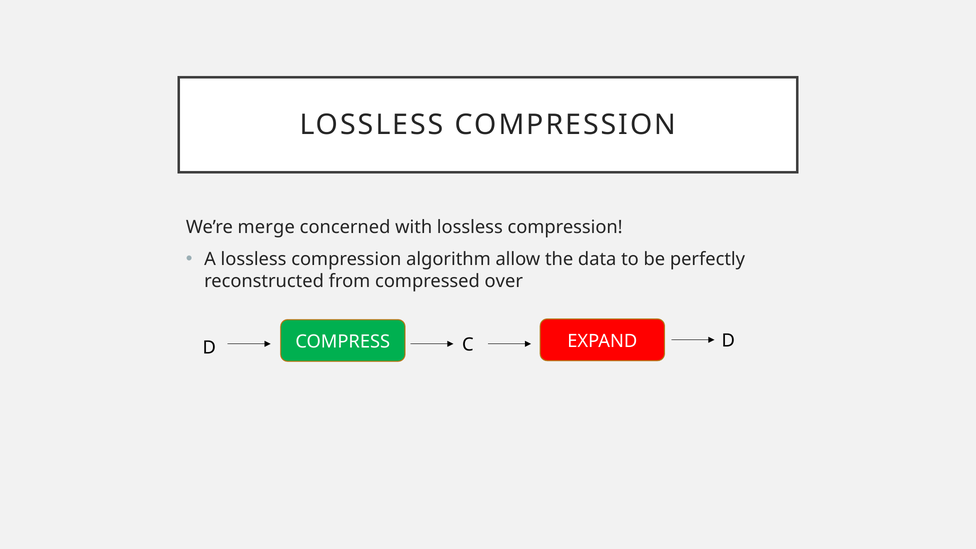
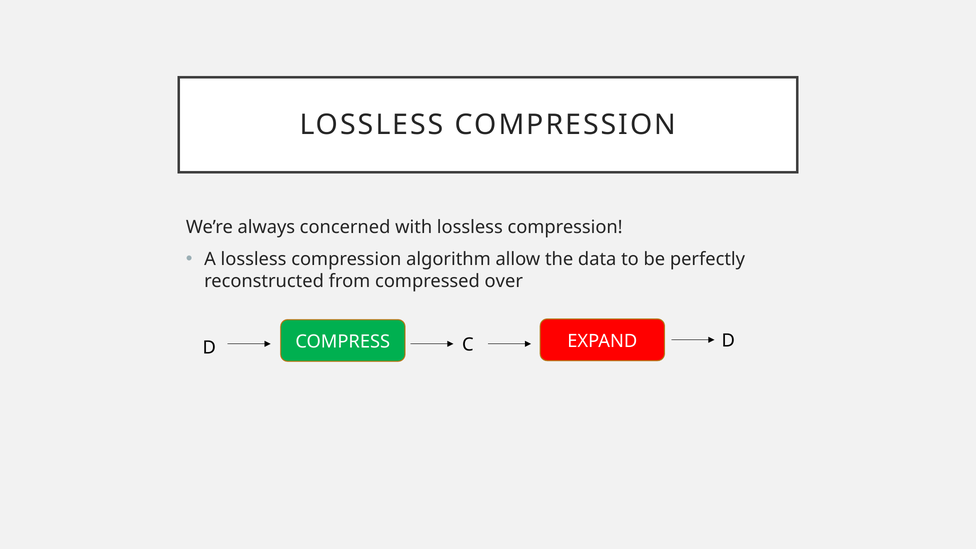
merge: merge -> always
